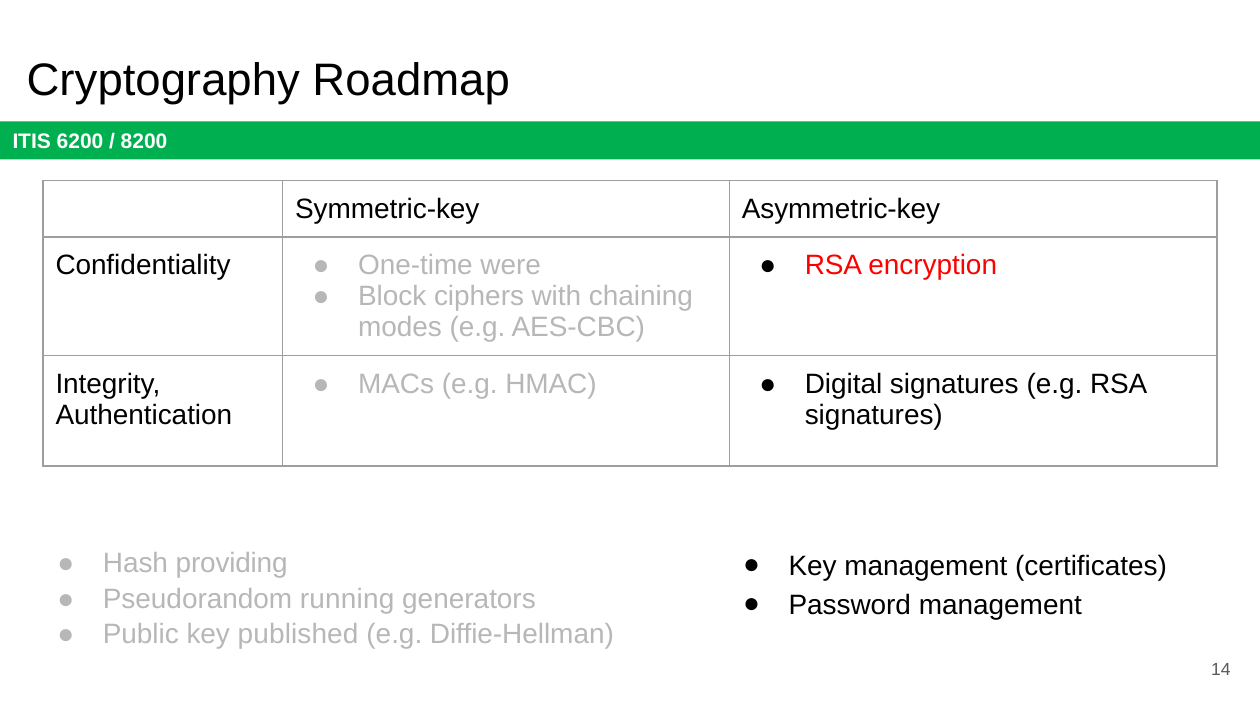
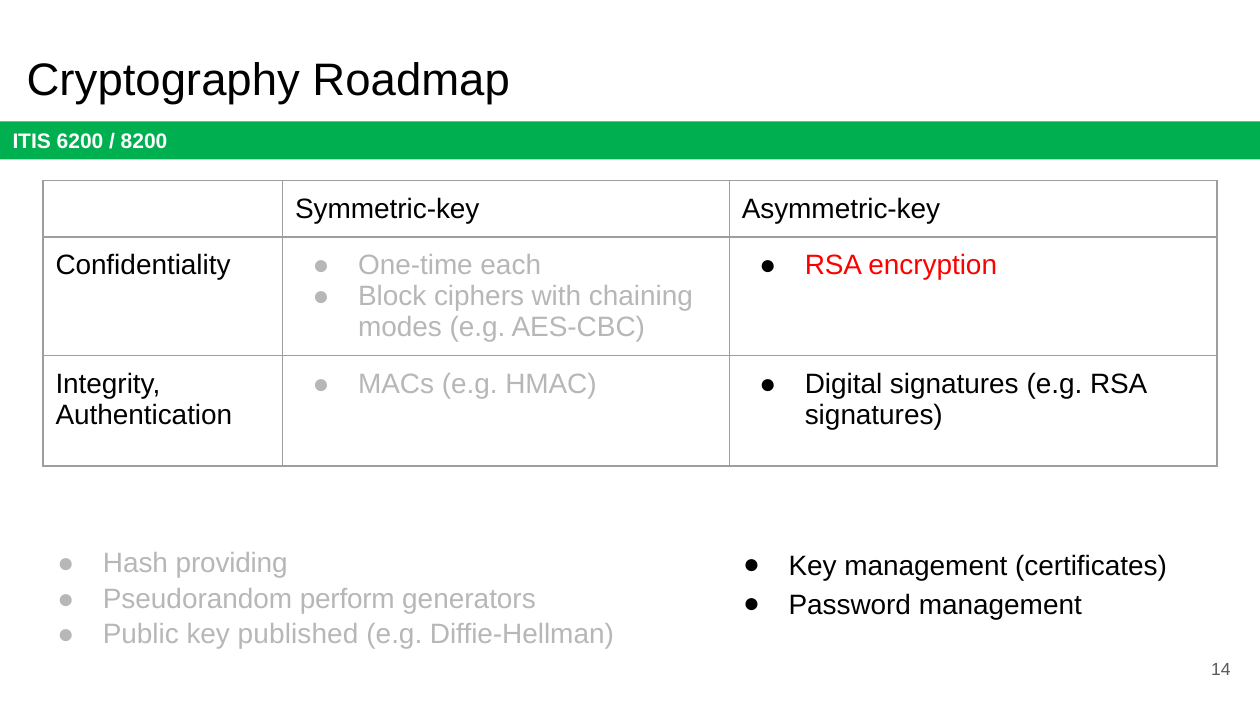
were: were -> each
running: running -> perform
